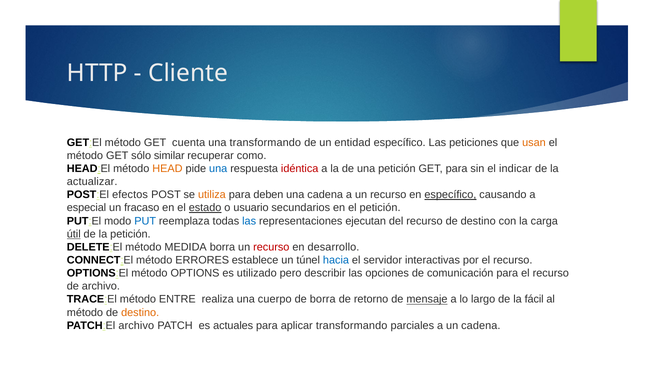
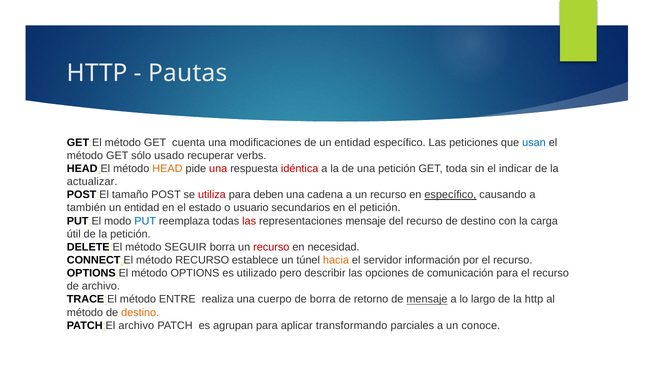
Cliente: Cliente -> Pautas
una transformando: transformando -> modificaciones
usan colour: orange -> blue
similar: similar -> usado
como: como -> verbs
una at (218, 169) colour: blue -> red
GET para: para -> toda
efectos: efectos -> tamaño
utiliza colour: orange -> red
especial: especial -> también
fracaso at (142, 208): fracaso -> entidad
estado underline: present -> none
las at (249, 221) colour: blue -> red
representaciones ejecutan: ejecutan -> mensaje
útil underline: present -> none
MEDIDA: MEDIDA -> SEGUIR
desarrollo: desarrollo -> necesidad
método ERRORES: ERRORES -> RECURSO
hacia colour: blue -> orange
interactivas: interactivas -> información
la fácil: fácil -> http
actuales: actuales -> agrupan
un cadena: cadena -> conoce
